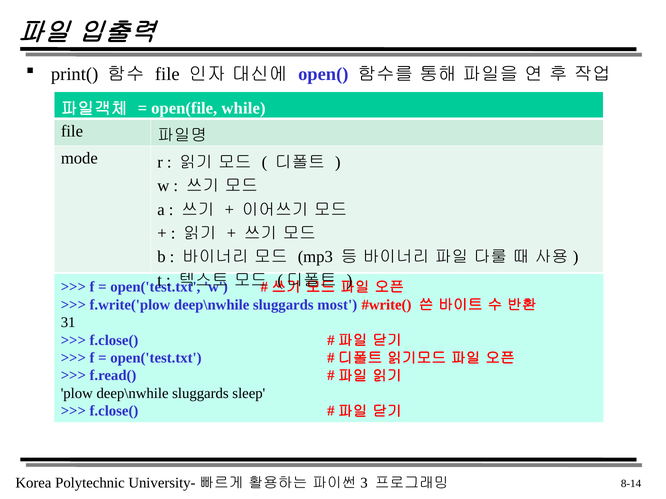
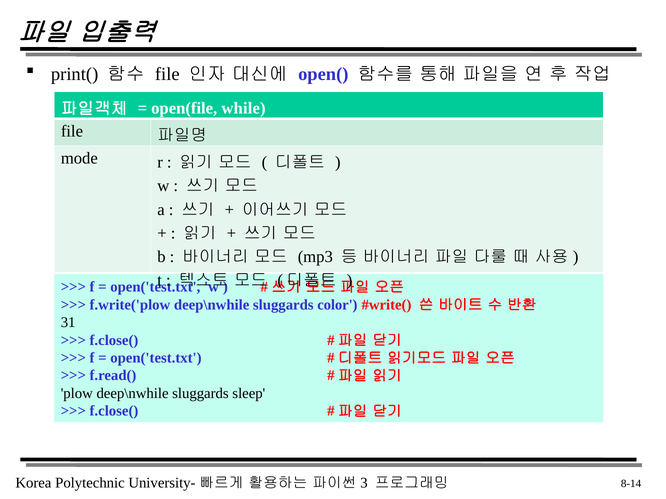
most: most -> color
